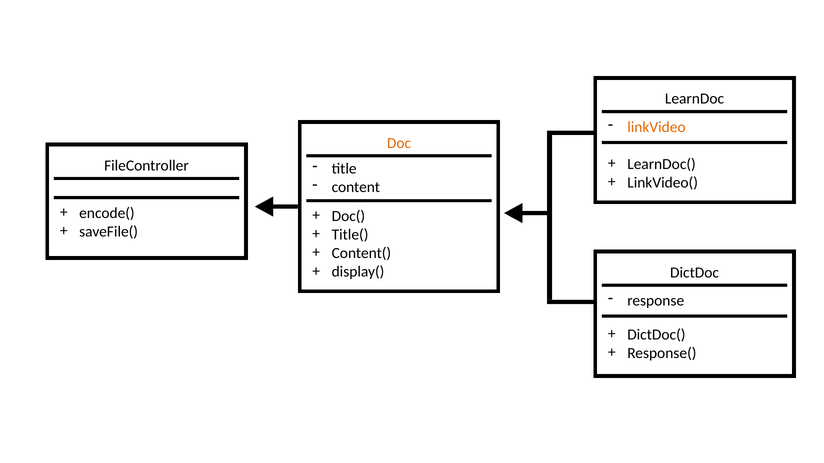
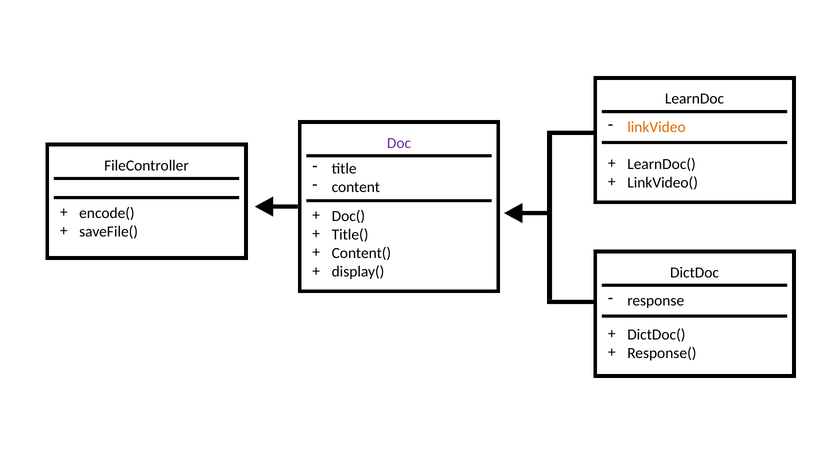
Doc colour: orange -> purple
